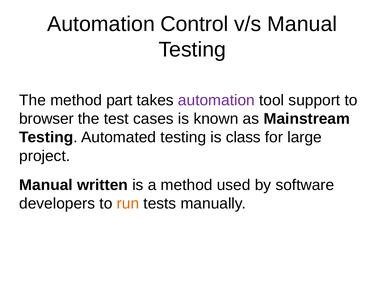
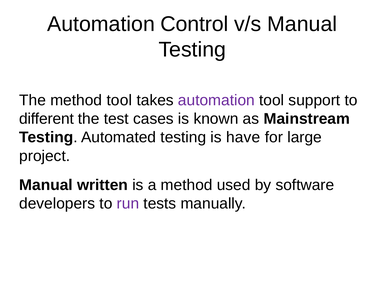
method part: part -> tool
browser: browser -> different
class: class -> have
run colour: orange -> purple
